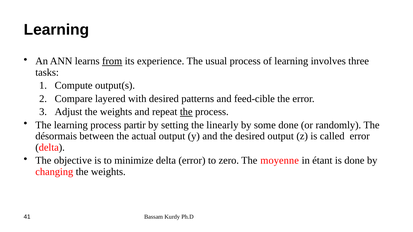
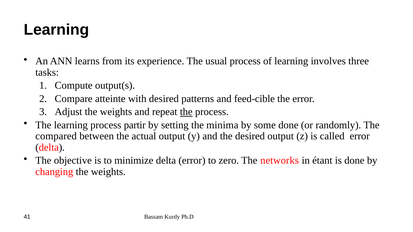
from underline: present -> none
layered: layered -> atteinte
linearly: linearly -> minima
désormais: désormais -> compared
moyenne: moyenne -> networks
